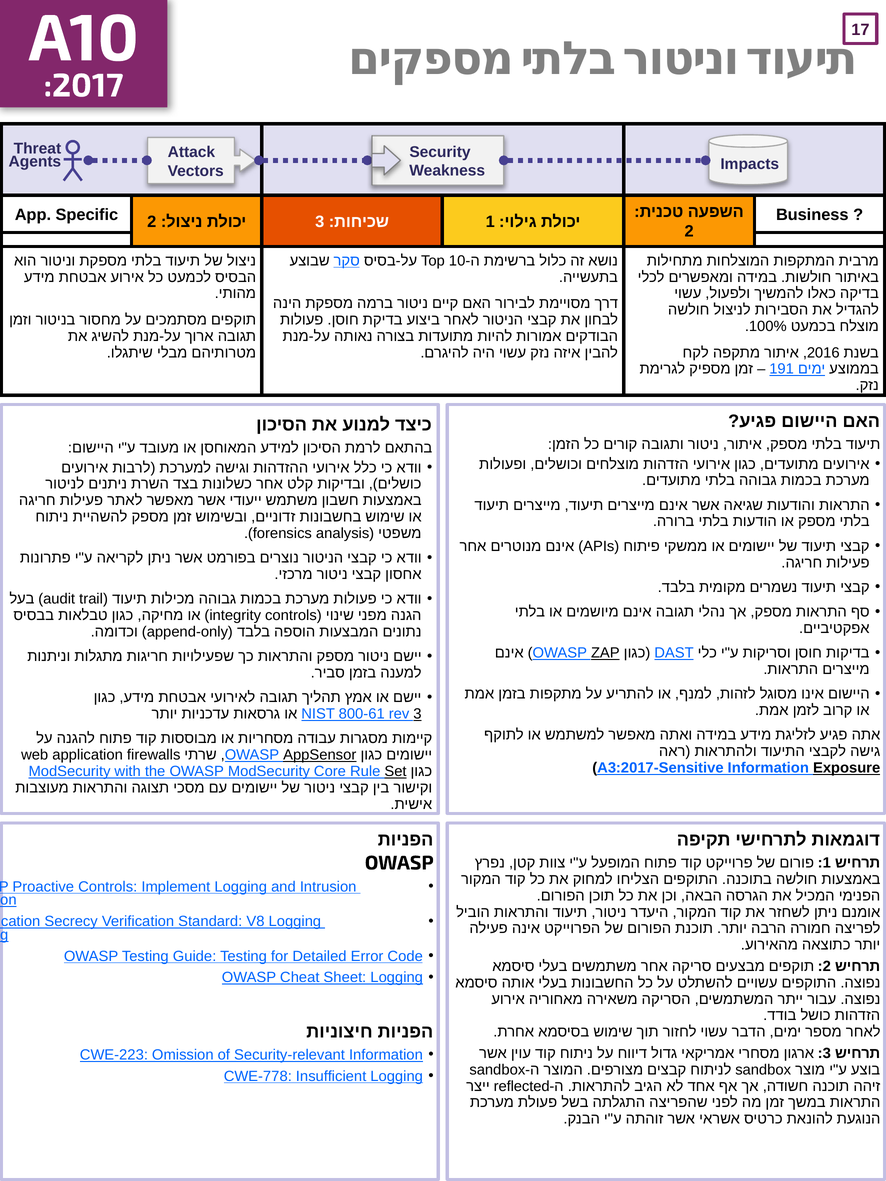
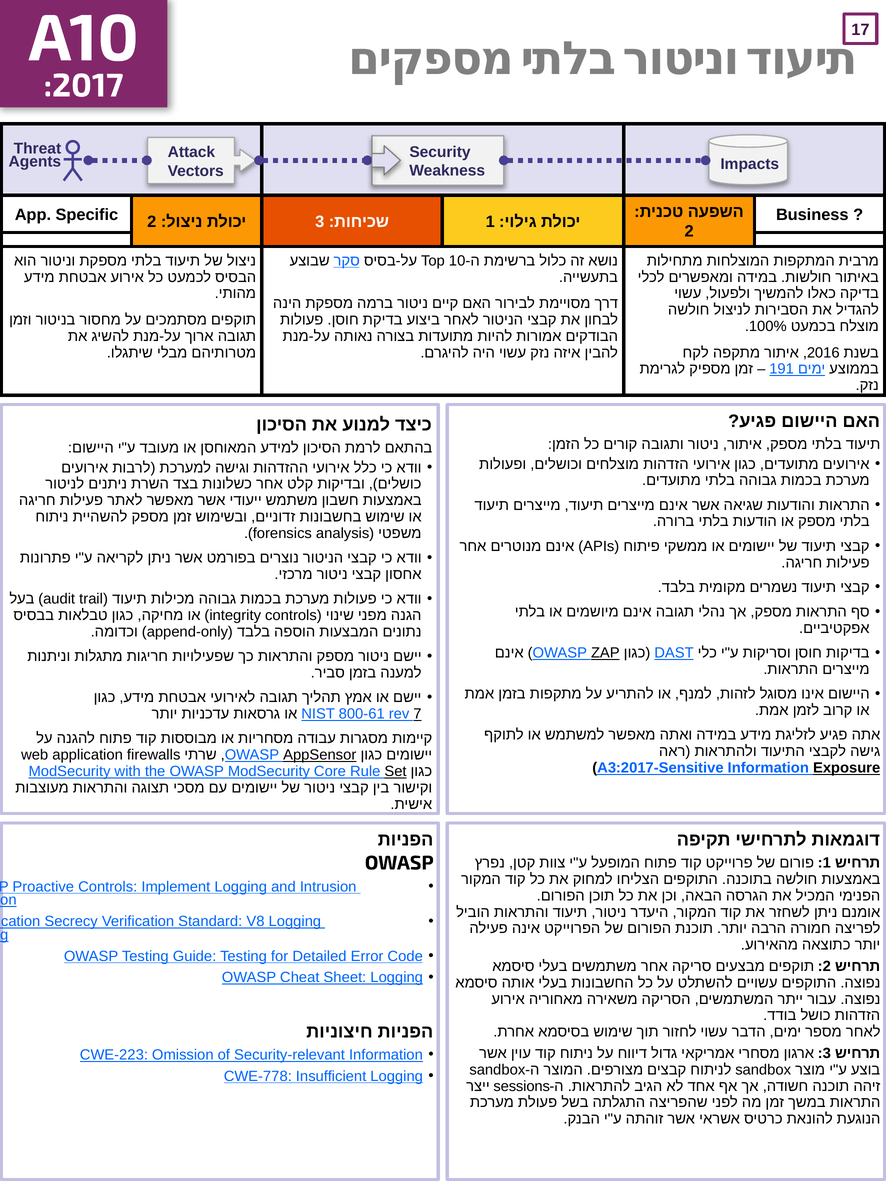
rev 3: 3 -> 7
reflected: reflected -> sessions
